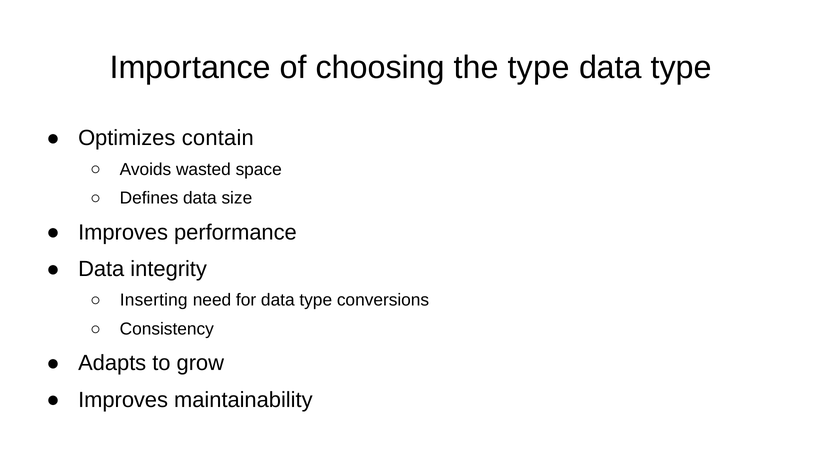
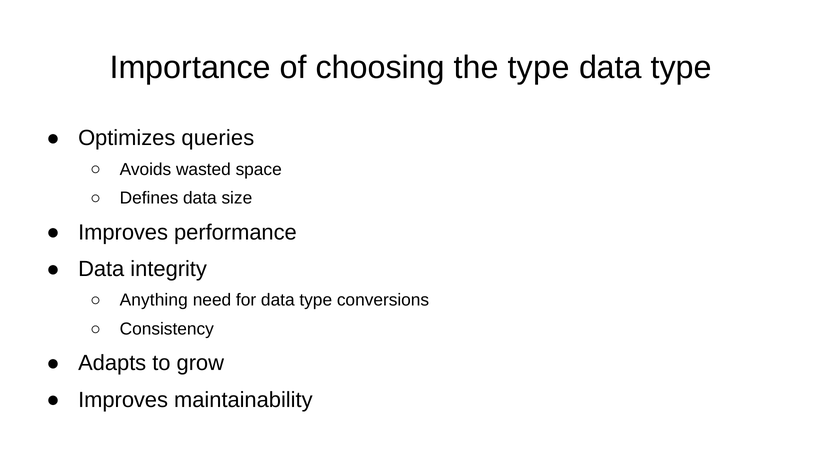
contain: contain -> queries
Inserting: Inserting -> Anything
